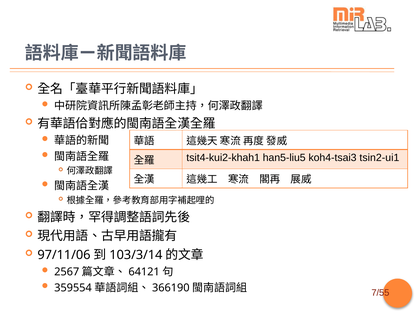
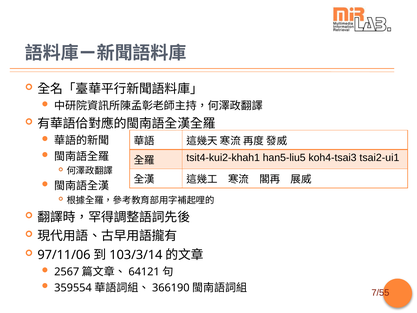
tsin2-ui1: tsin2-ui1 -> tsai2-ui1
